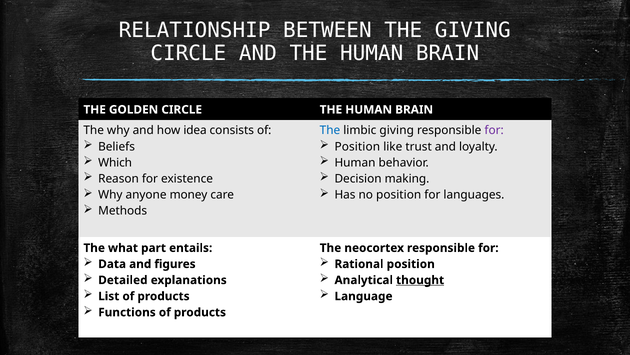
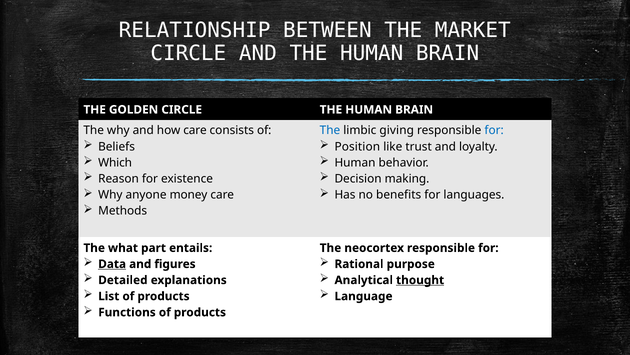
THE GIVING: GIVING -> MARKET
how idea: idea -> care
for at (494, 130) colour: purple -> blue
no position: position -> benefits
Data underline: none -> present
Rational position: position -> purpose
